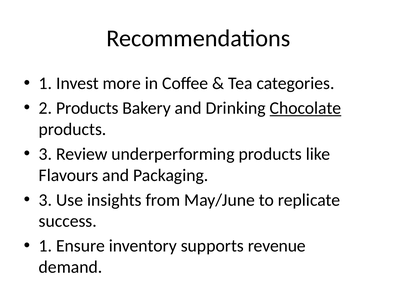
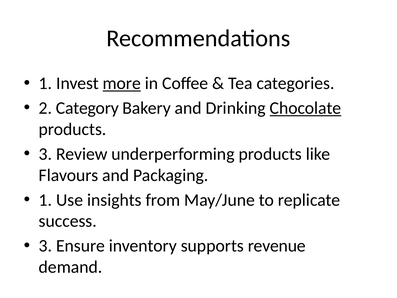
more underline: none -> present
2 Products: Products -> Category
3 at (45, 200): 3 -> 1
1 at (45, 246): 1 -> 3
